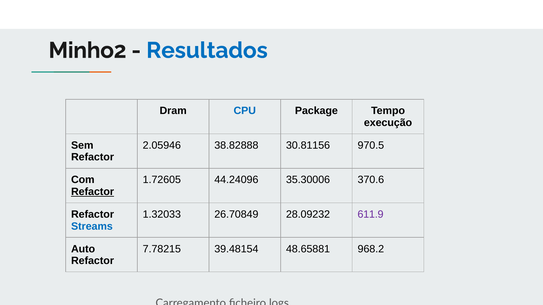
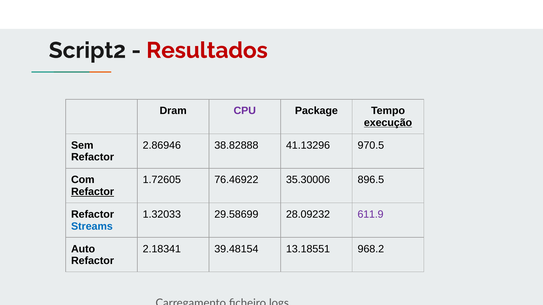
Minho2: Minho2 -> Script2
Resultados colour: blue -> red
CPU colour: blue -> purple
execução underline: none -> present
2.05946: 2.05946 -> 2.86946
30.81156: 30.81156 -> 41.13296
44.24096: 44.24096 -> 76.46922
370.6: 370.6 -> 896.5
26.70849: 26.70849 -> 29.58699
7.78215: 7.78215 -> 2.18341
48.65881: 48.65881 -> 13.18551
